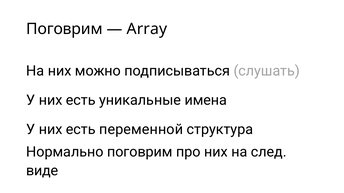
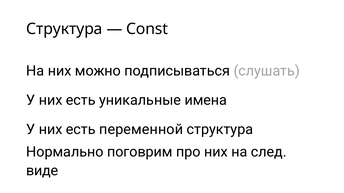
Поговрим at (64, 29): Поговрим -> Структура
Array: Array -> Const
